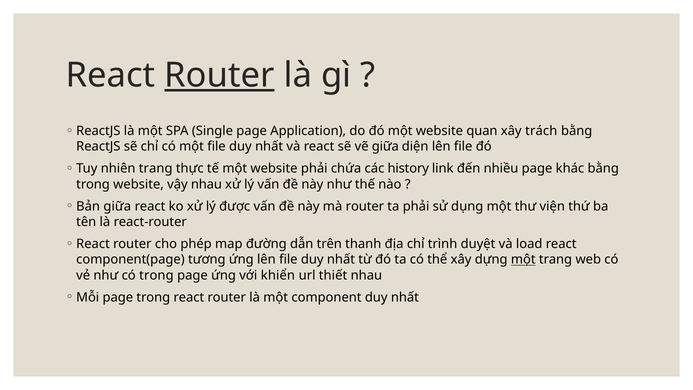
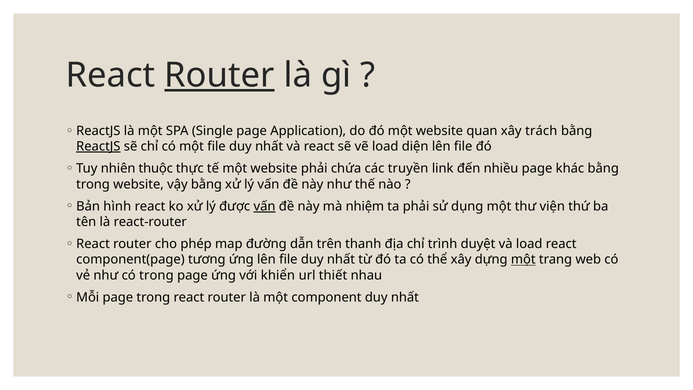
ReactJS at (98, 146) underline: none -> present
vẽ giữa: giữa -> load
nhiên trang: trang -> thuộc
history: history -> truyền
vậy nhau: nhau -> bằng
Bản giữa: giữa -> hình
vấn at (265, 206) underline: none -> present
mà router: router -> nhiệm
